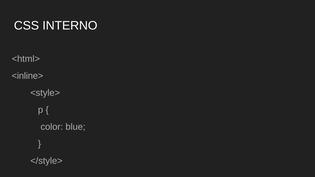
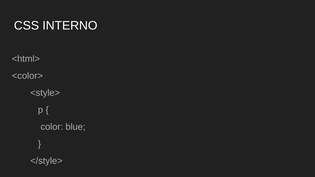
<inline>: <inline> -> <color>
